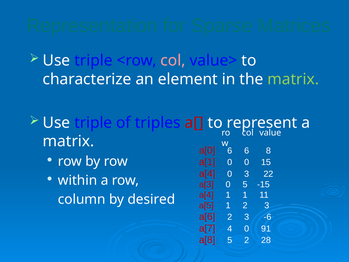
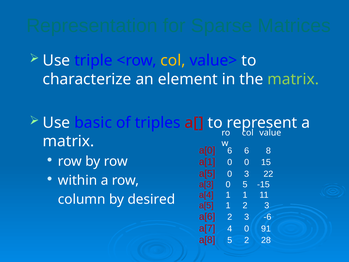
col at (173, 61) colour: pink -> yellow
triple at (93, 123): triple -> basic
a[4 at (207, 173): a[4 -> a[5
